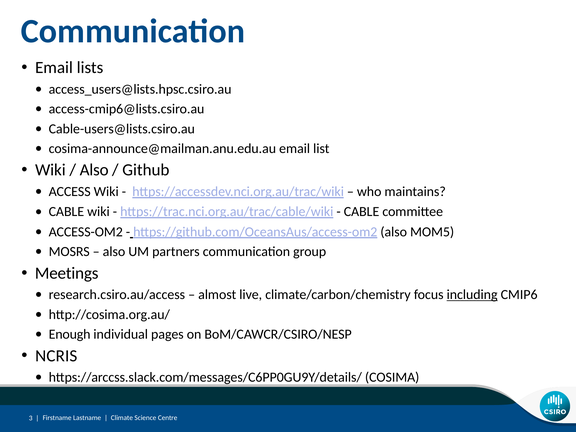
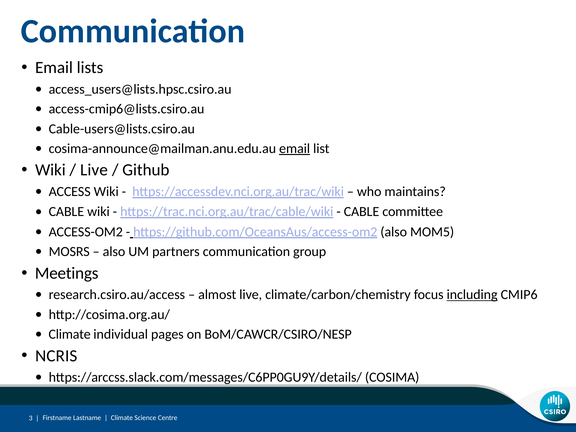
email at (295, 149) underline: none -> present
Also at (94, 170): Also -> Live
Enough at (70, 334): Enough -> Climate
